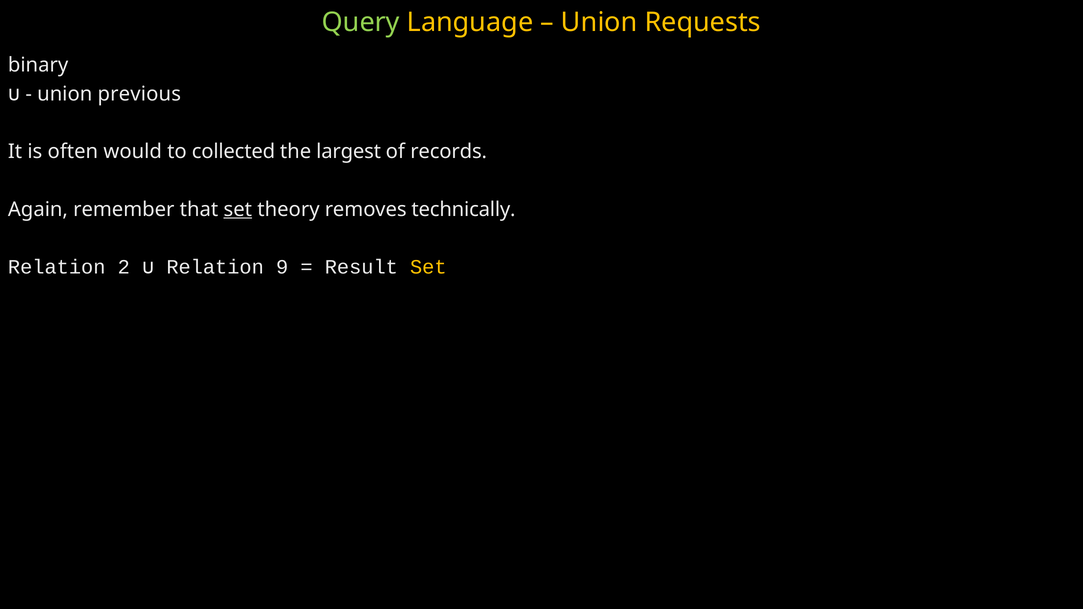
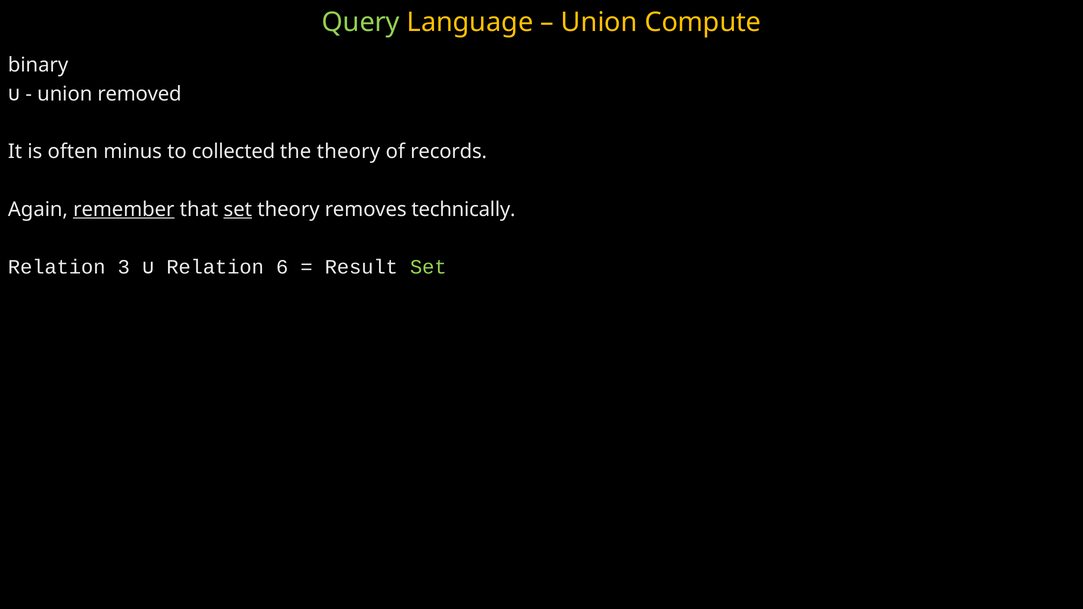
Requests: Requests -> Compute
previous: previous -> removed
would: would -> minus
the largest: largest -> theory
remember underline: none -> present
2: 2 -> 3
9: 9 -> 6
Set at (428, 267) colour: yellow -> light green
